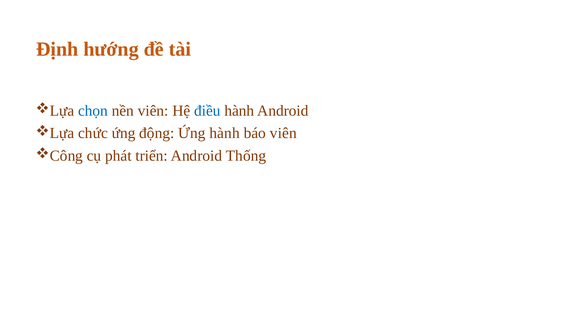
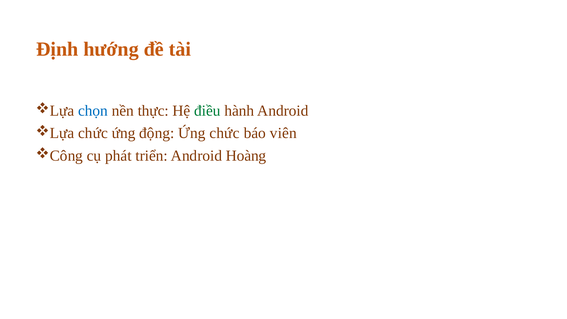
nền viên: viên -> thực
điều colour: blue -> green
Ứng hành: hành -> chức
Thống: Thống -> Hoàng
